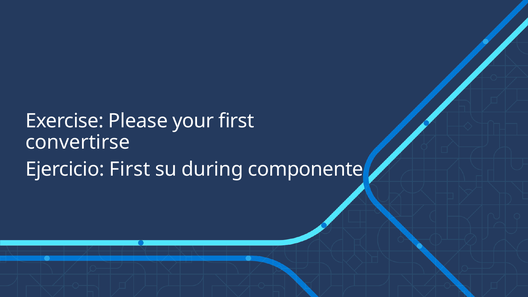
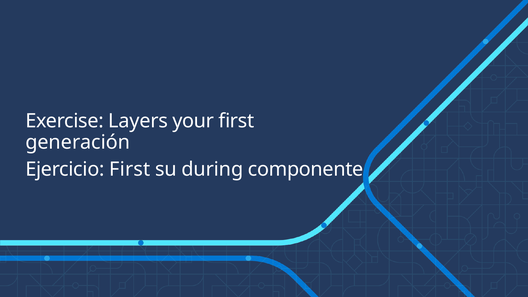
Please: Please -> Layers
convertirse: convertirse -> generación
